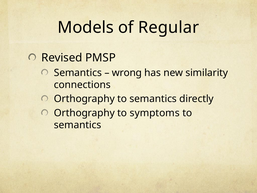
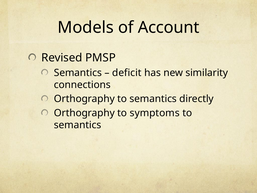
Regular: Regular -> Account
wrong: wrong -> deficit
